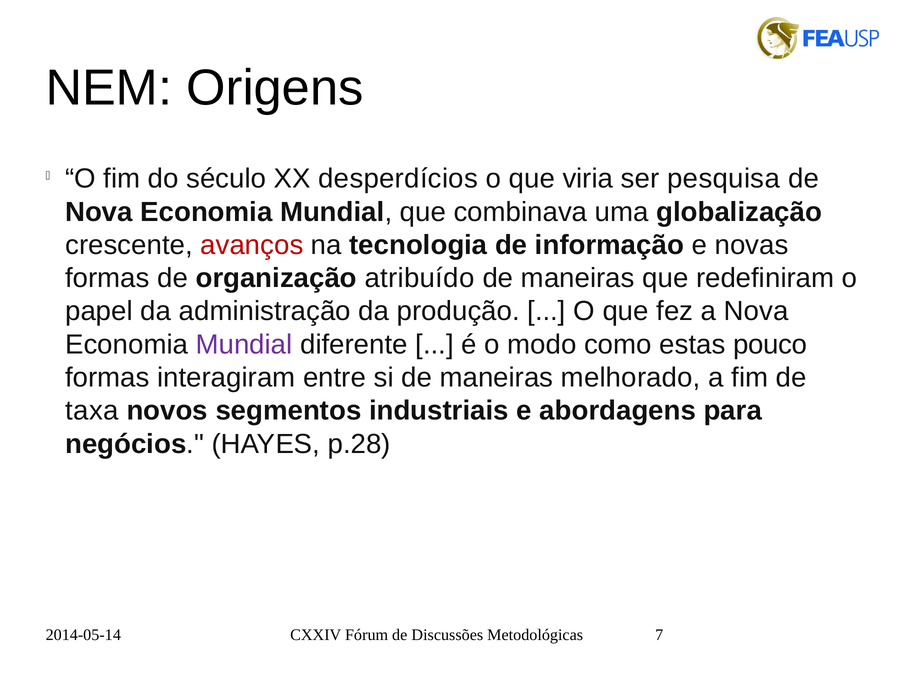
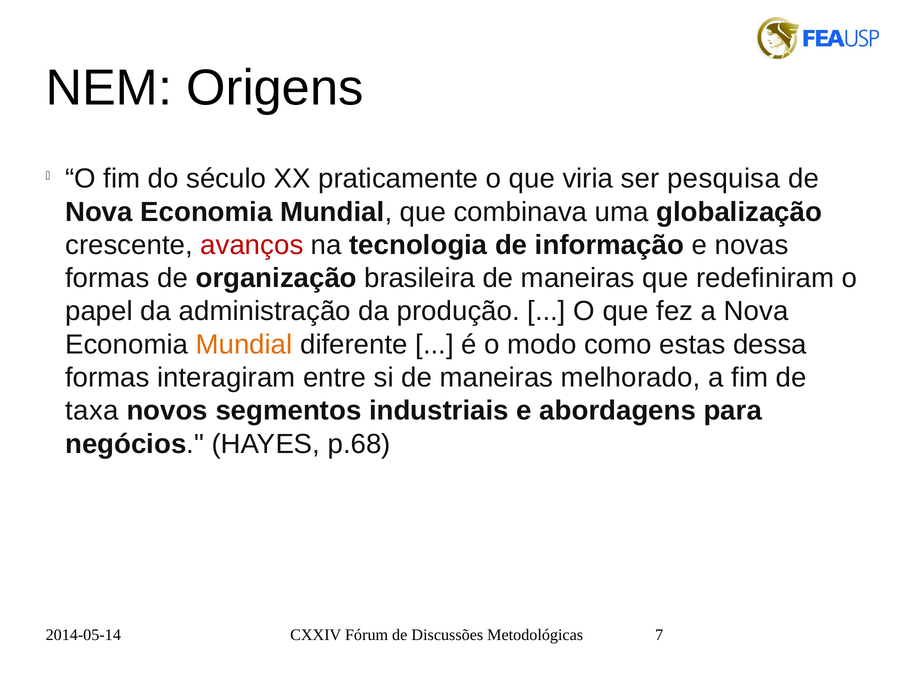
desperdícios: desperdícios -> praticamente
atribuído: atribuído -> brasileira
Mundial at (244, 345) colour: purple -> orange
pouco: pouco -> dessa
p.28: p.28 -> p.68
